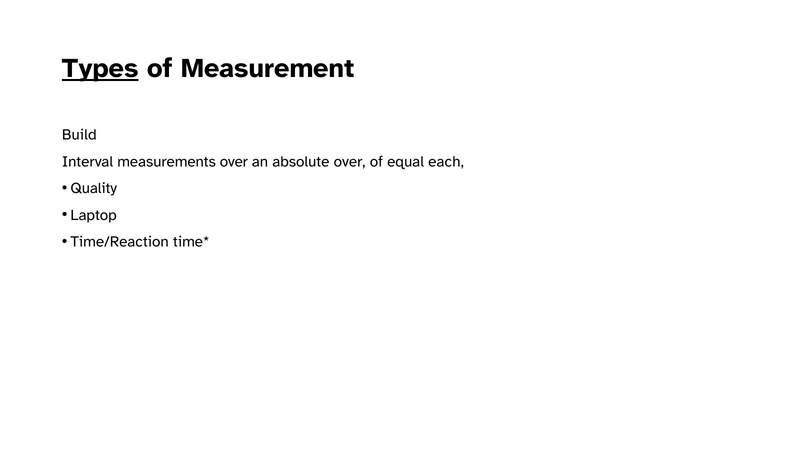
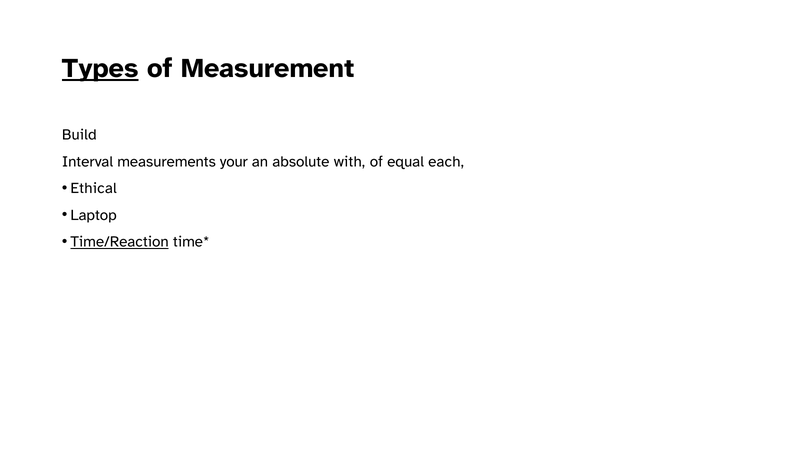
measurements over: over -> your
absolute over: over -> with
Quality: Quality -> Ethical
Time/Reaction underline: none -> present
